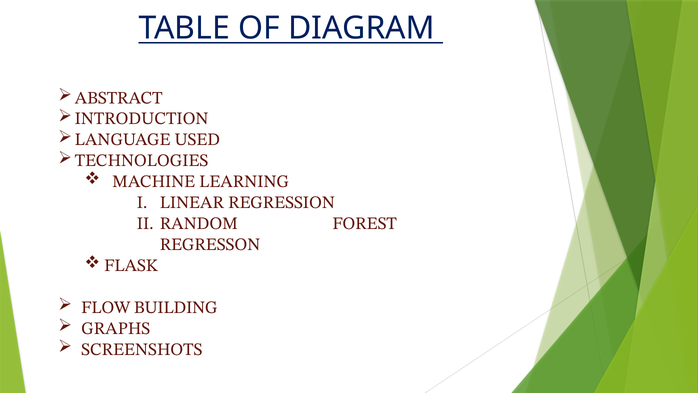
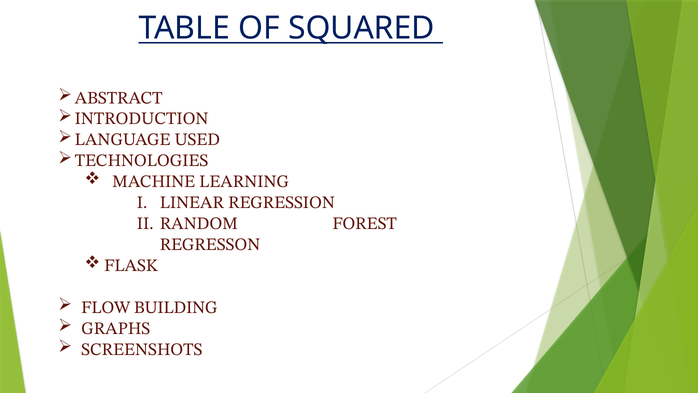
DIAGRAM: DIAGRAM -> SQUARED
